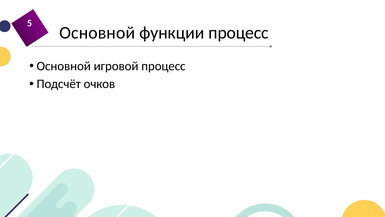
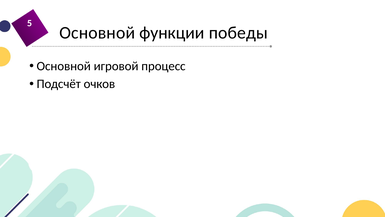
функции процесс: процесс -> победы
